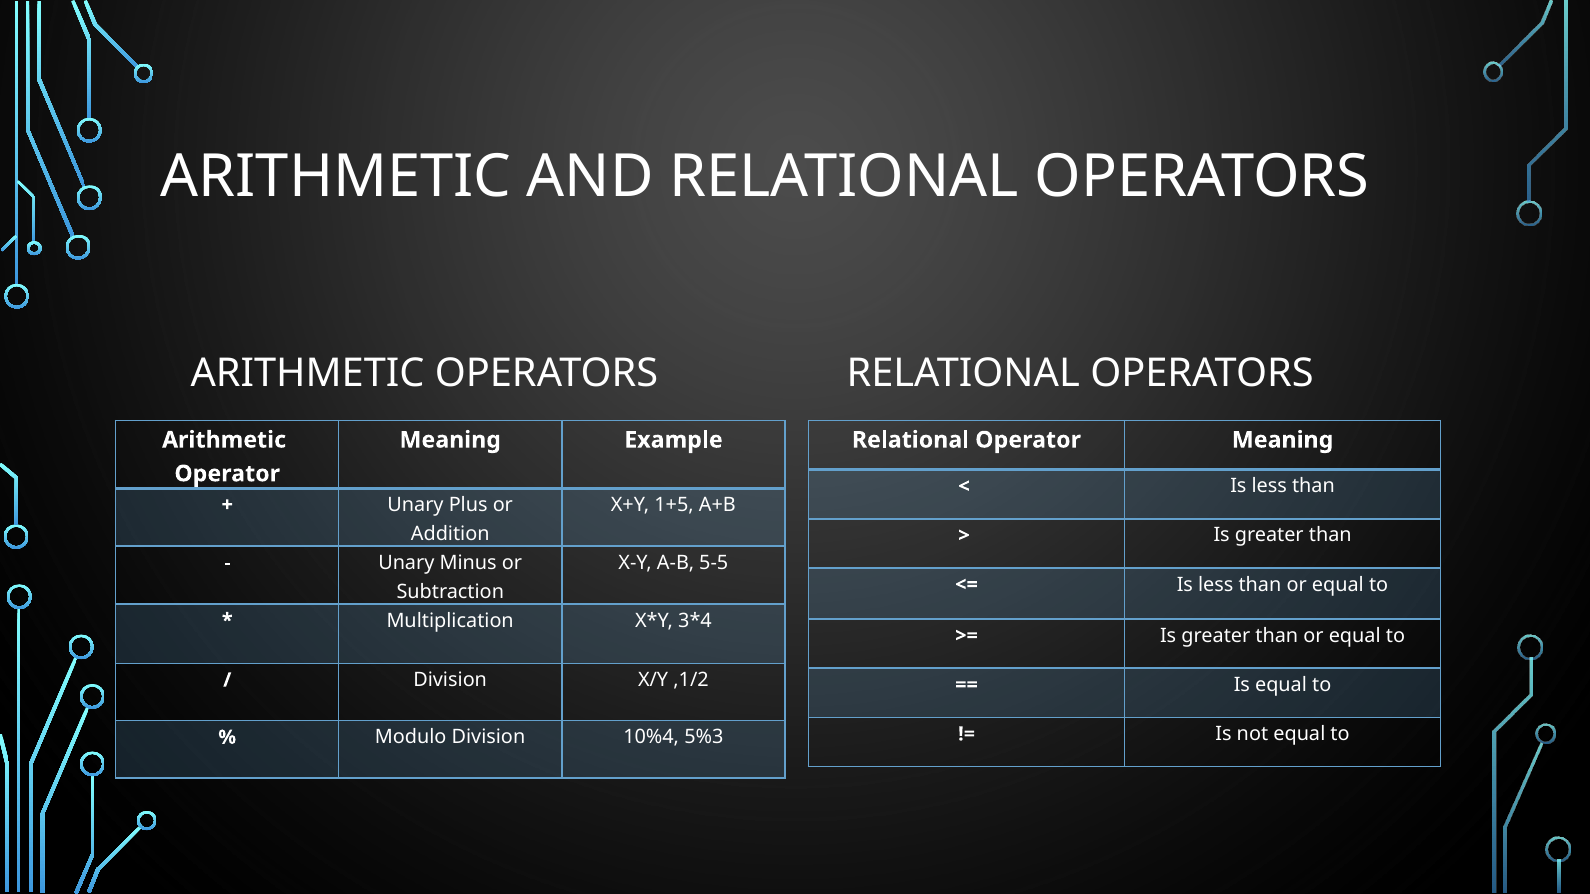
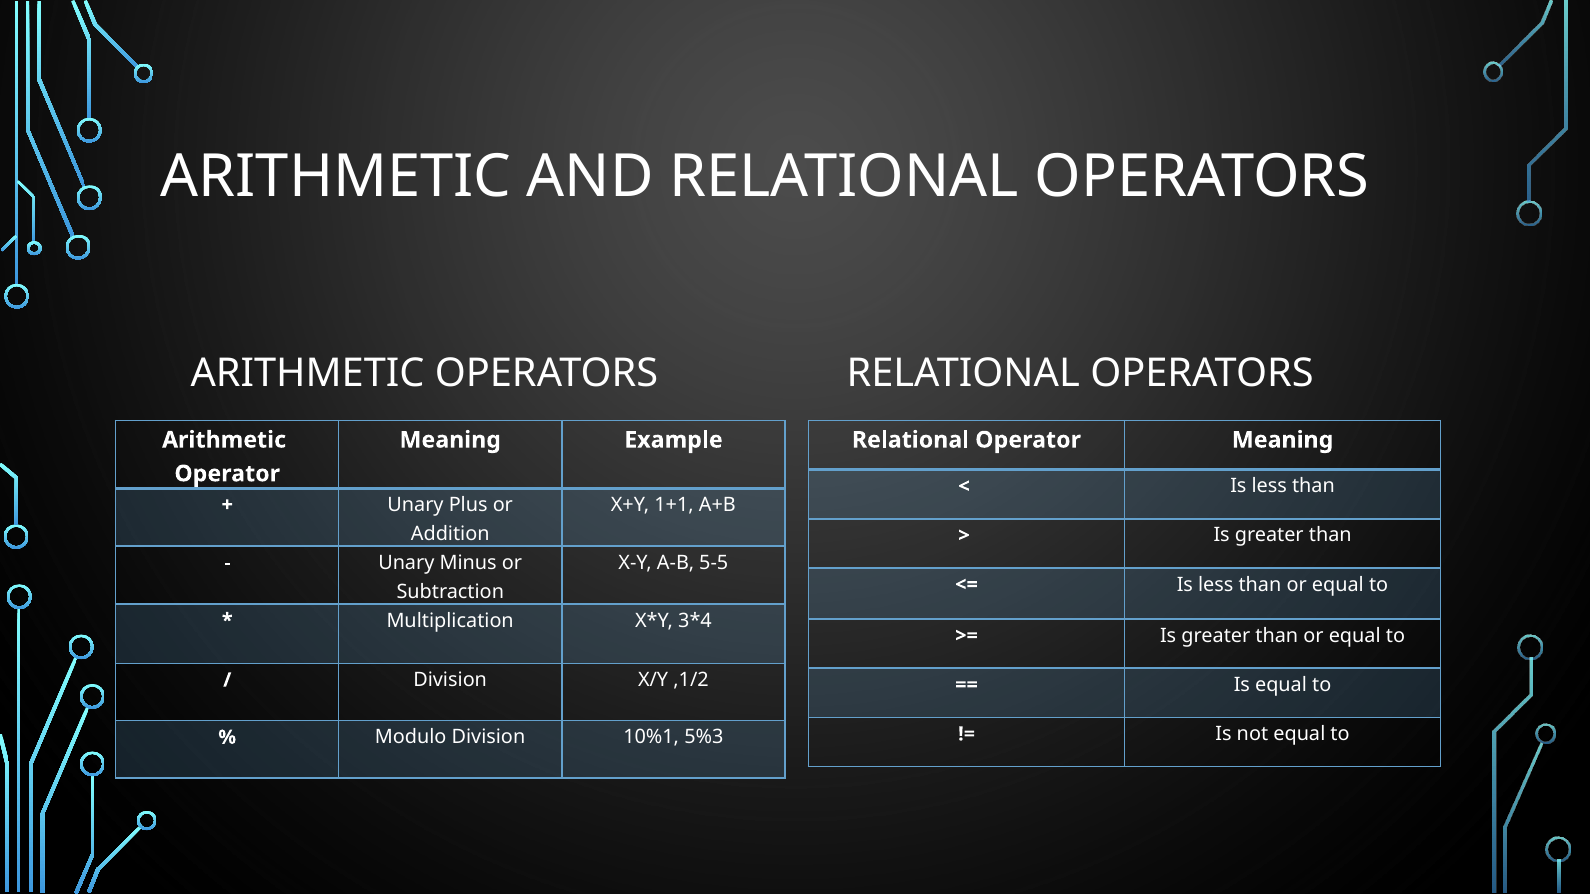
1+5: 1+5 -> 1+1
10%4: 10%4 -> 10%1
